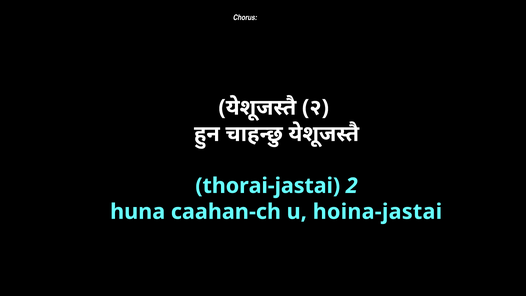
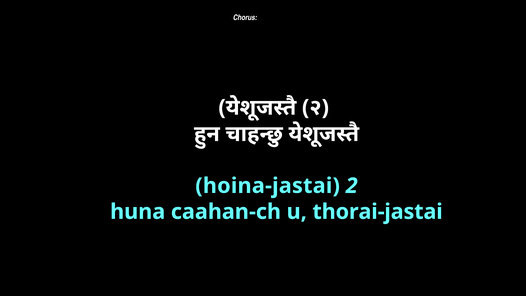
thorai-jastai: thorai-jastai -> hoina-jastai
hoina-jastai: hoina-jastai -> thorai-jastai
